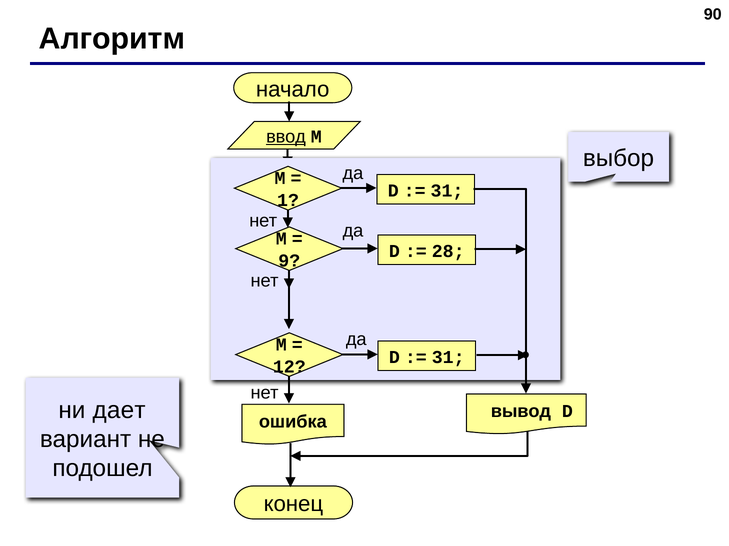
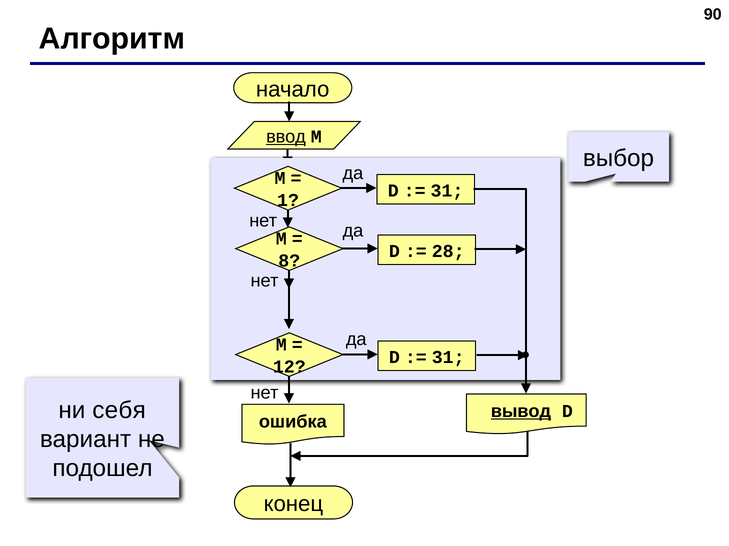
9: 9 -> 8
дает: дает -> себя
вывод underline: none -> present
